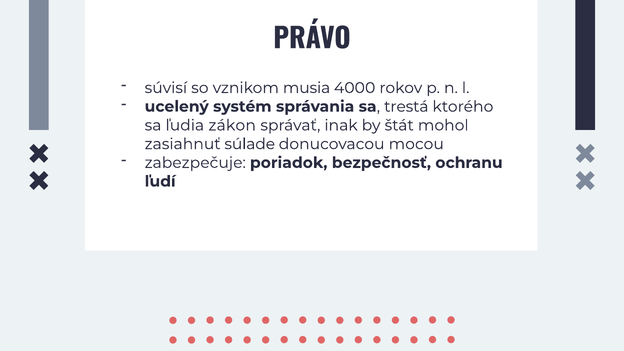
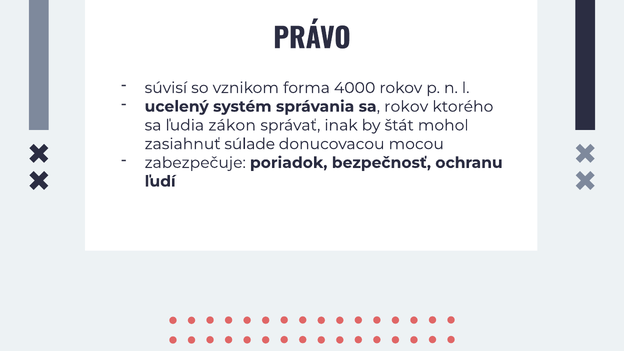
musia: musia -> forma
sa trestá: trestá -> rokov
